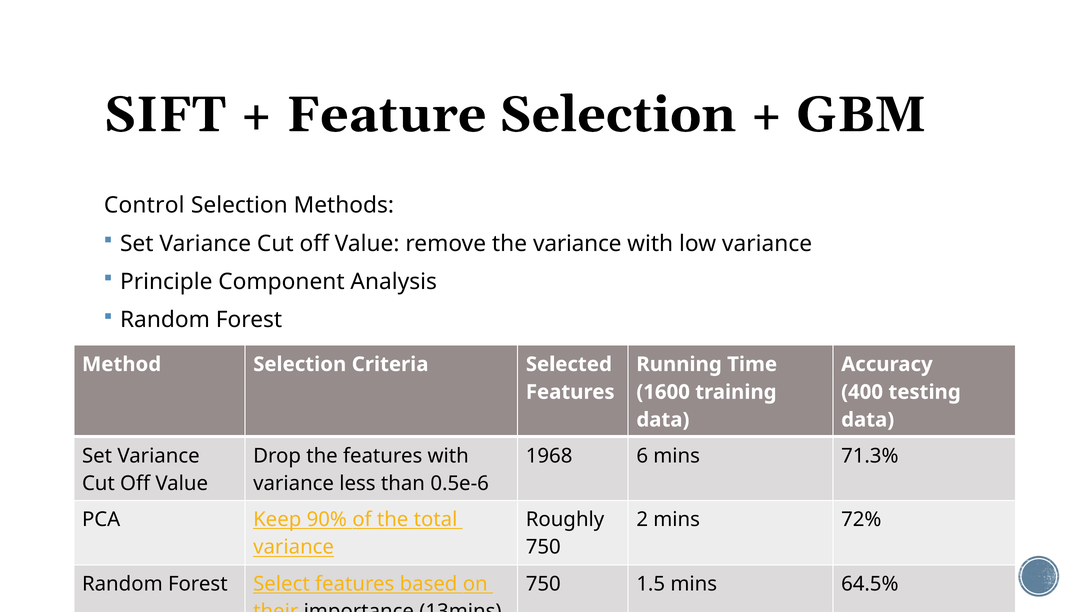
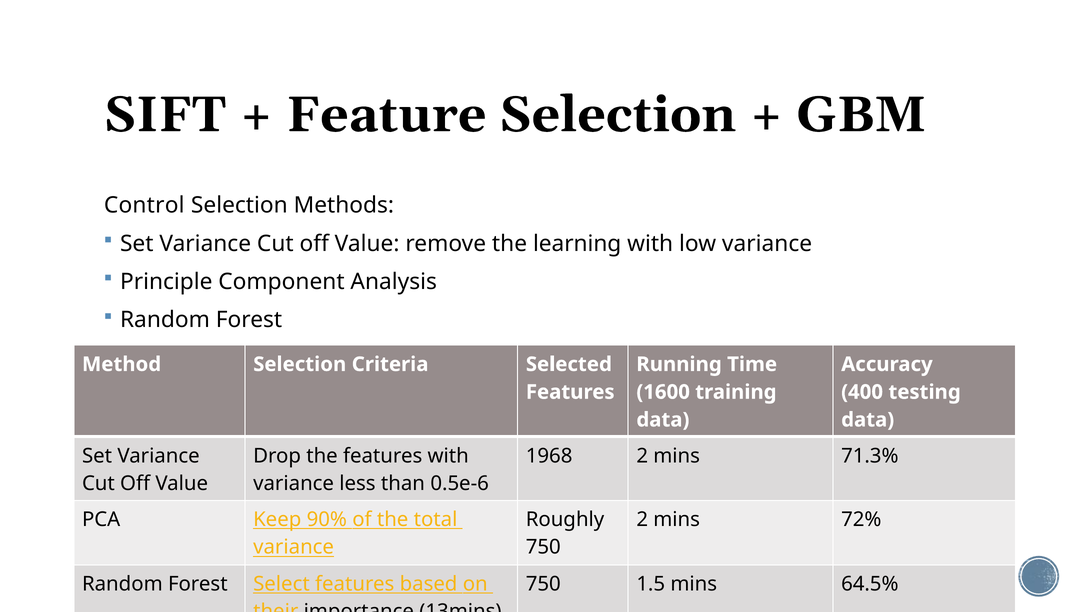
the variance: variance -> learning
1968 6: 6 -> 2
